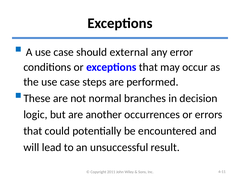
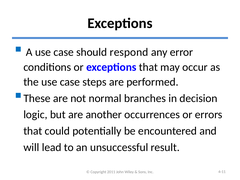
external: external -> respond
